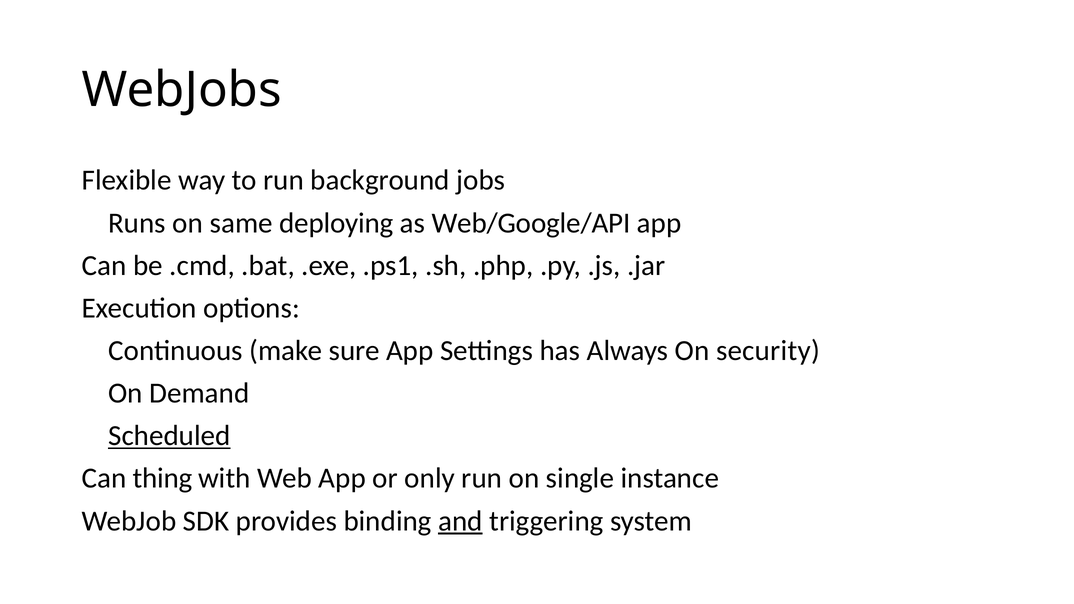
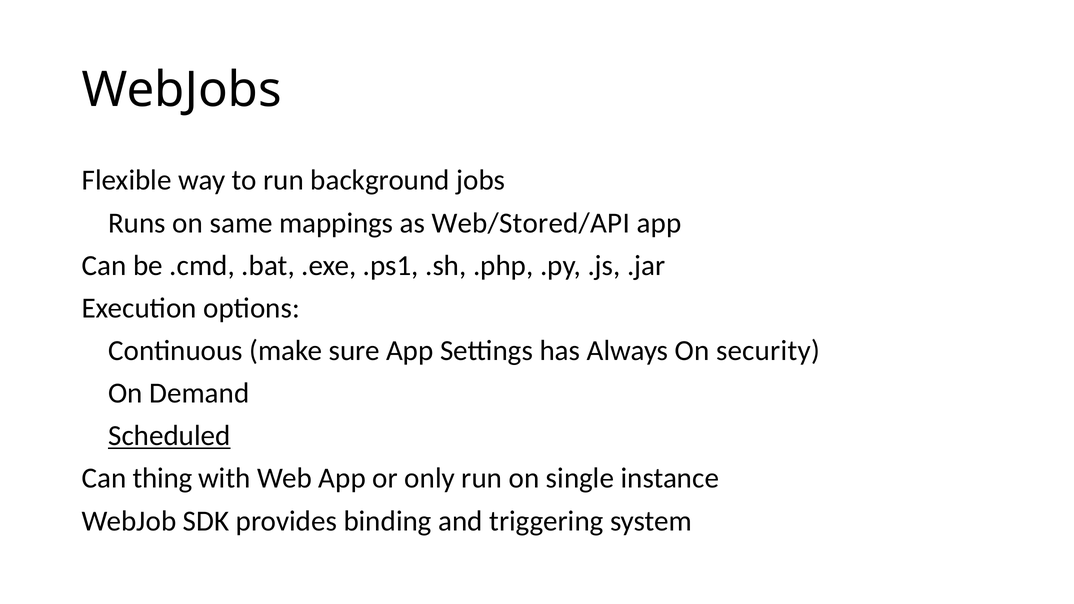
deploying: deploying -> mappings
Web/Google/API: Web/Google/API -> Web/Stored/API
and underline: present -> none
